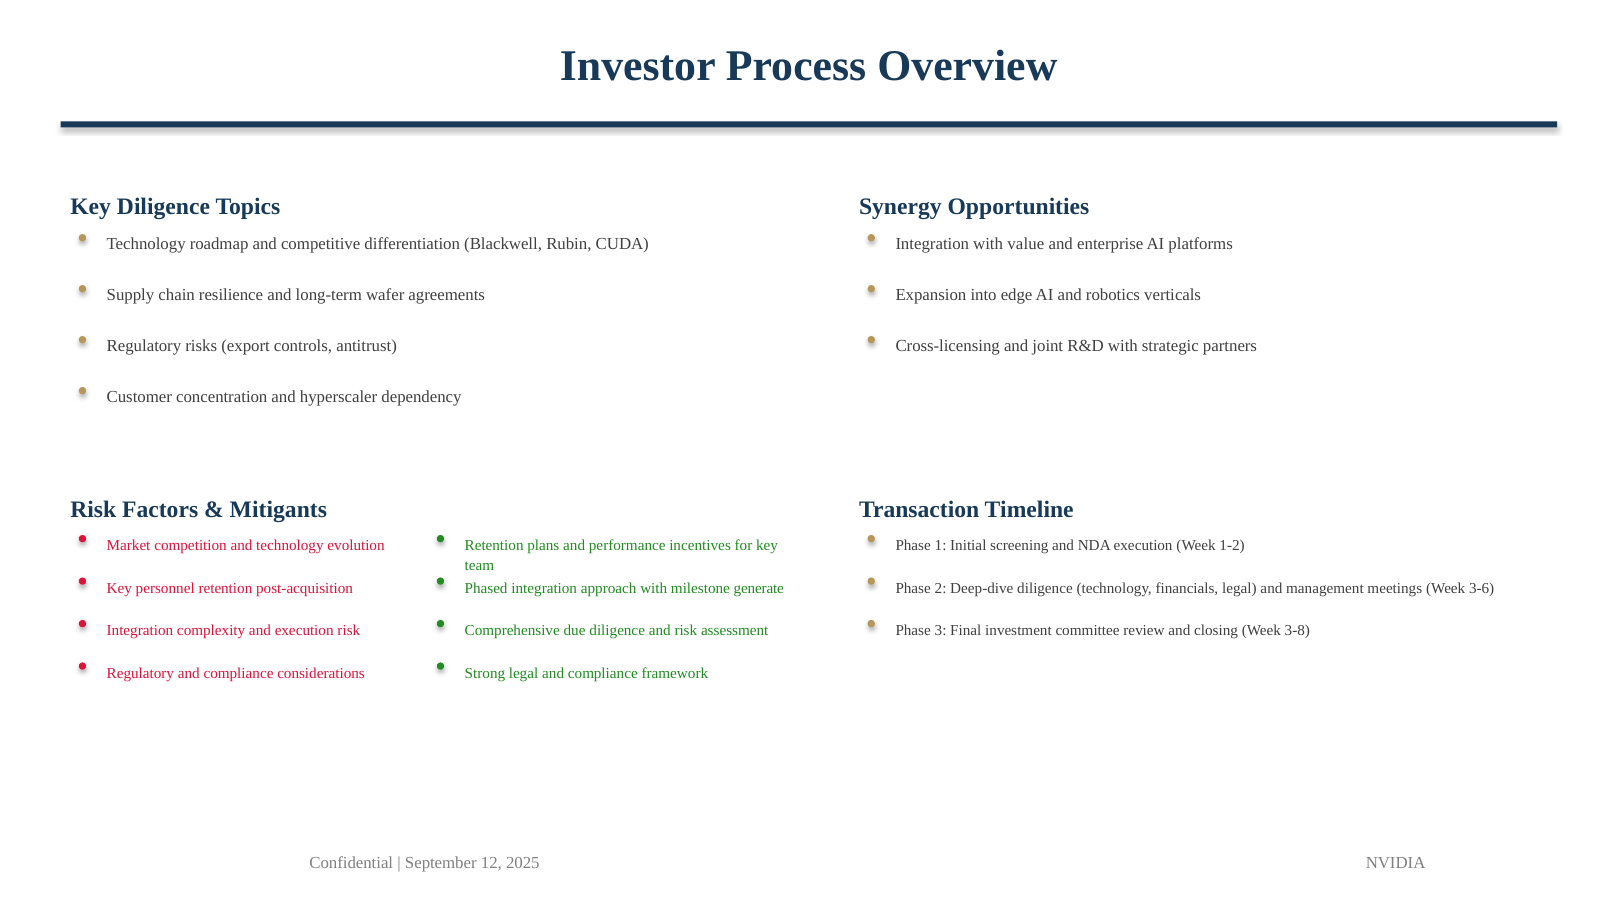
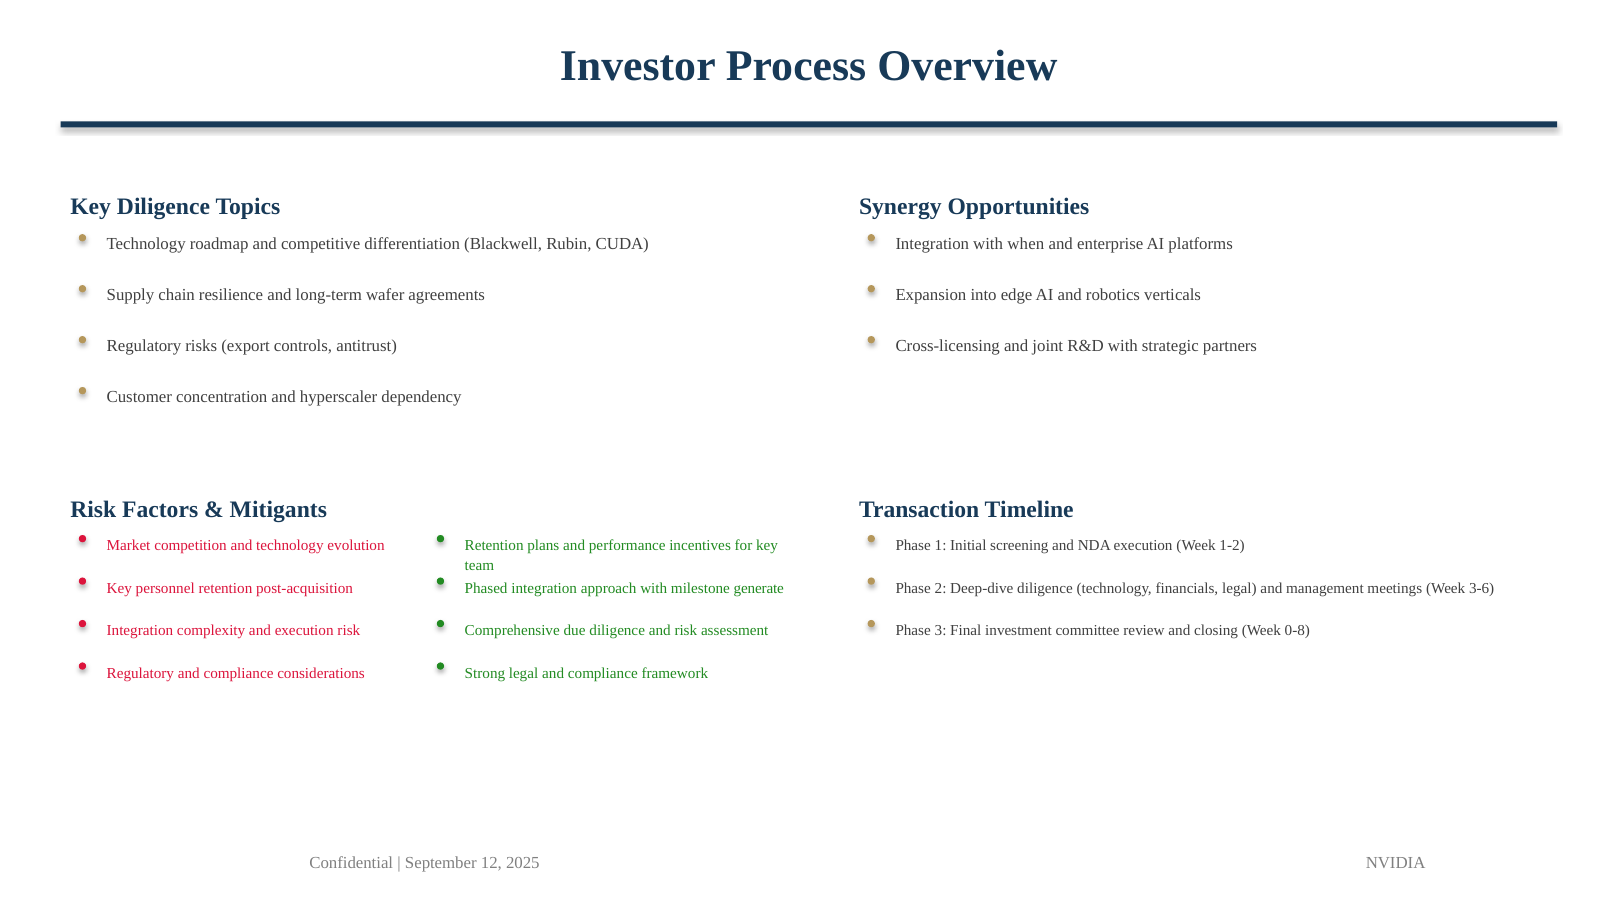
value: value -> when
3-8: 3-8 -> 0-8
